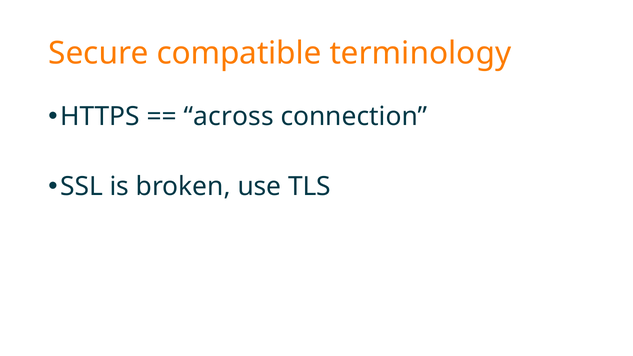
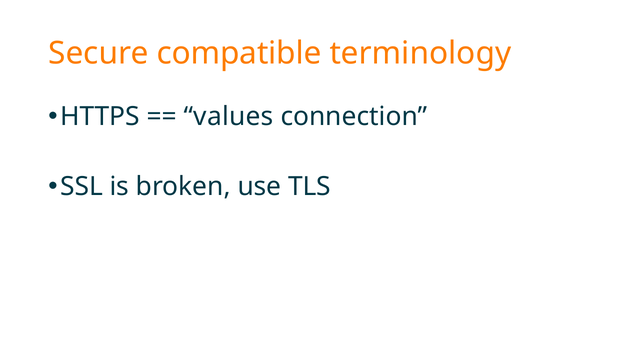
across: across -> values
